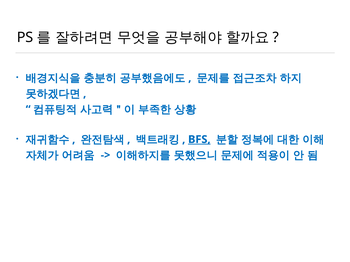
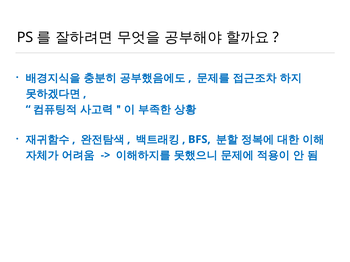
BFS underline: present -> none
